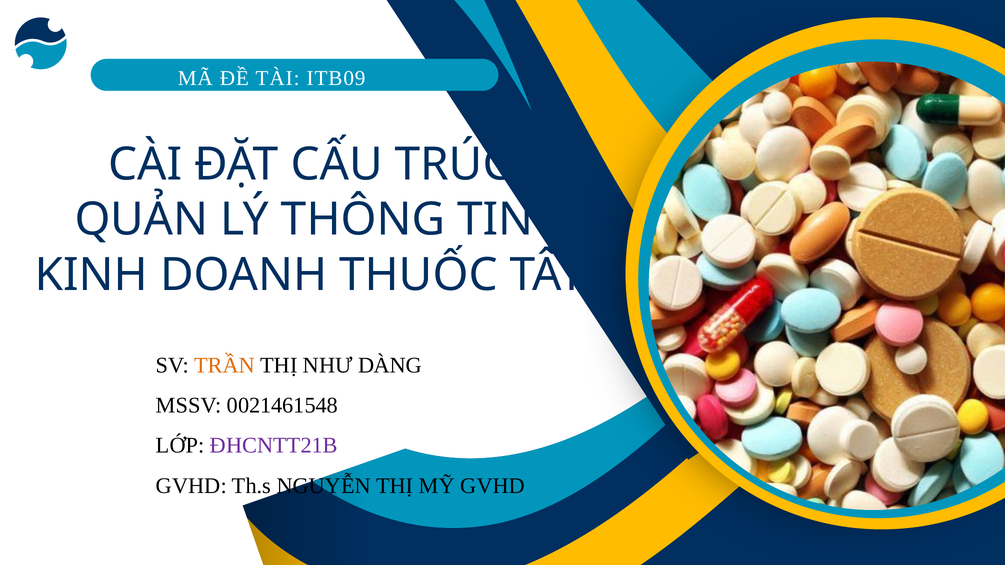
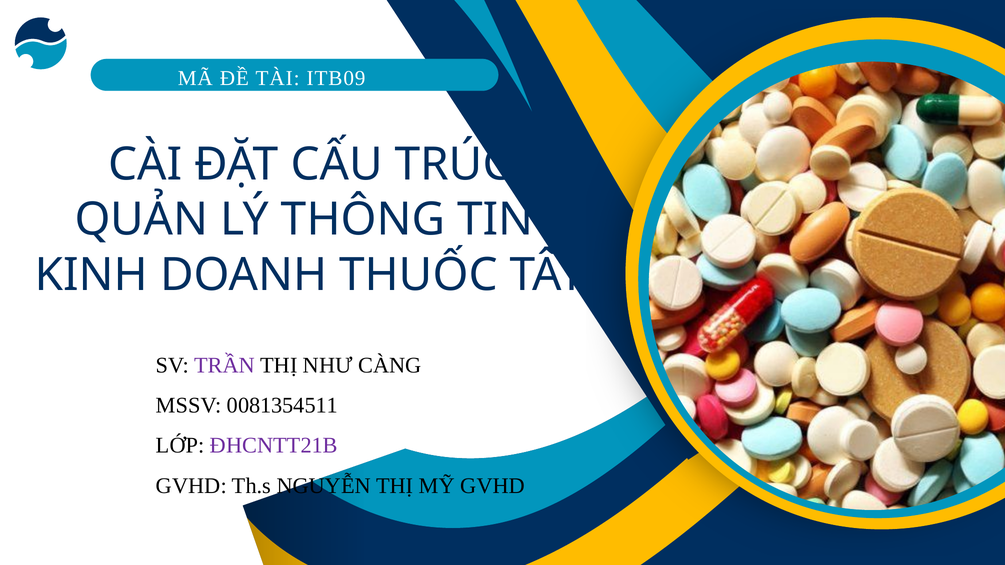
TRẦN colour: orange -> purple
DÀNG: DÀNG -> CÀNG
0021461548: 0021461548 -> 0081354511
